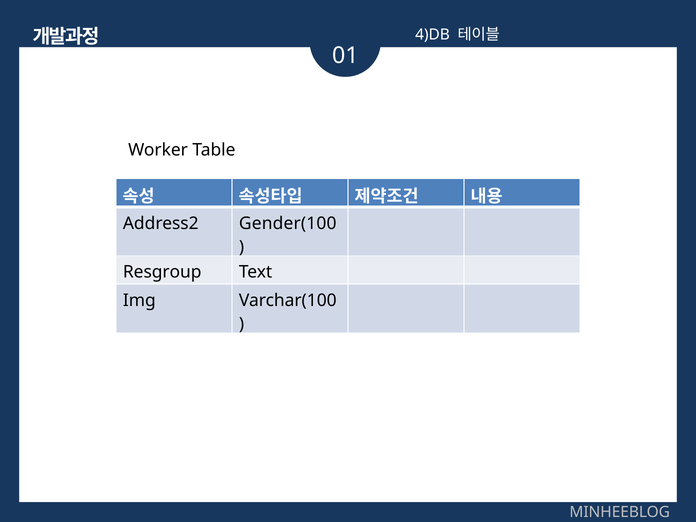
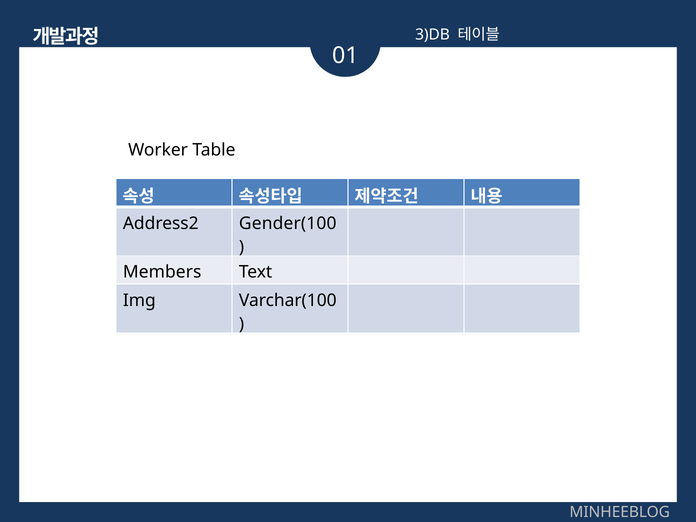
4)DB: 4)DB -> 3)DB
Resgroup: Resgroup -> Members
